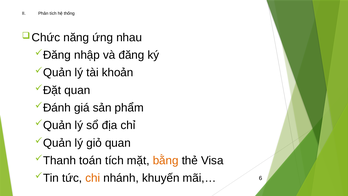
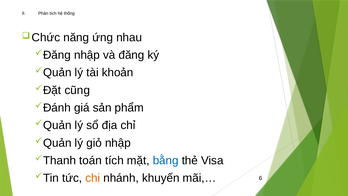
quan at (77, 90): quan -> cũng
giỏ quan: quan -> nhập
bằng colour: orange -> blue
